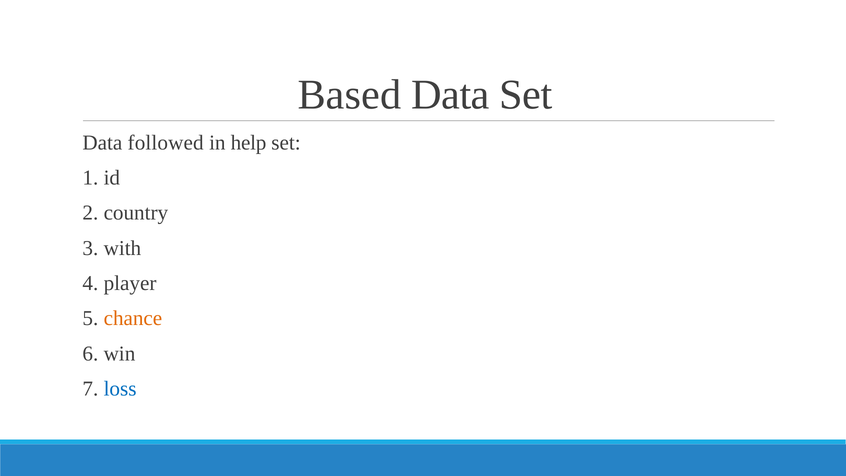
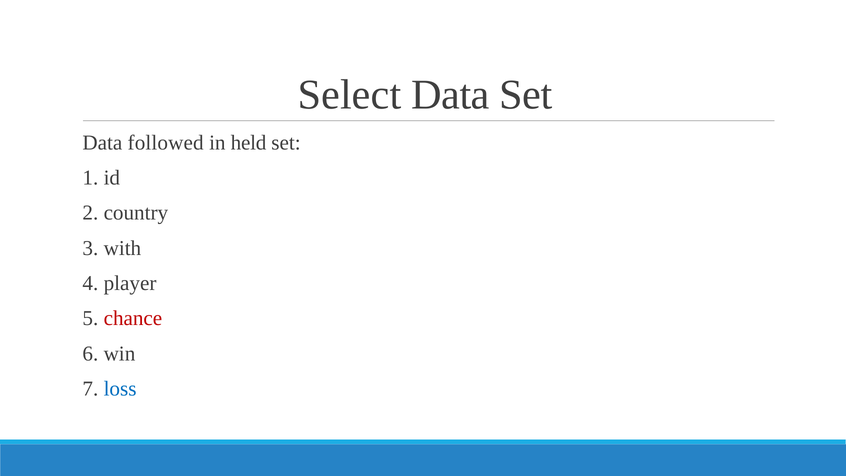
Based: Based -> Select
help: help -> held
chance colour: orange -> red
